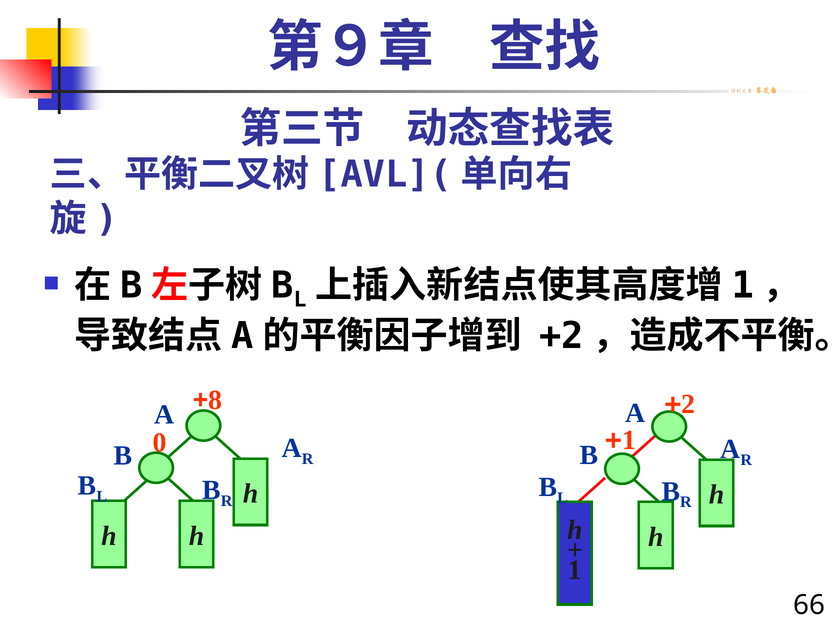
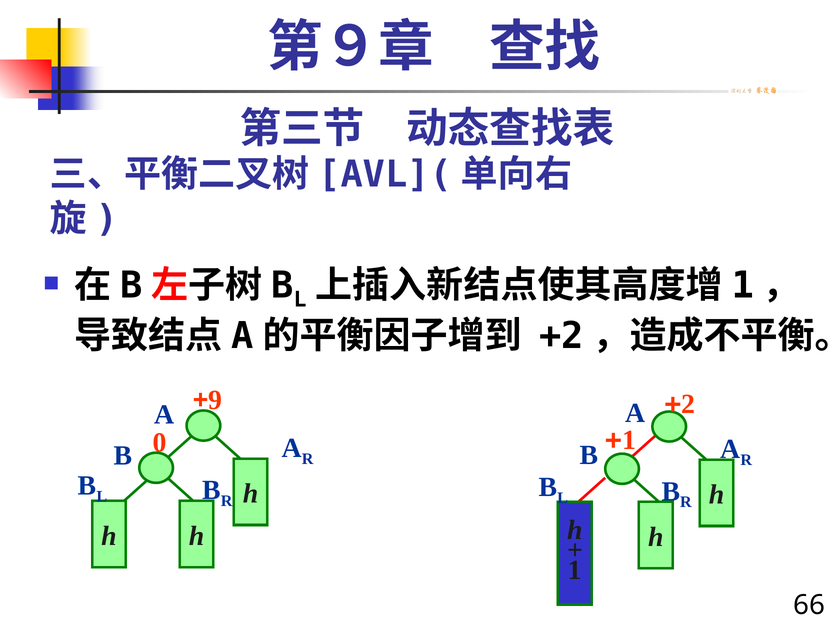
8: 8 -> 9
